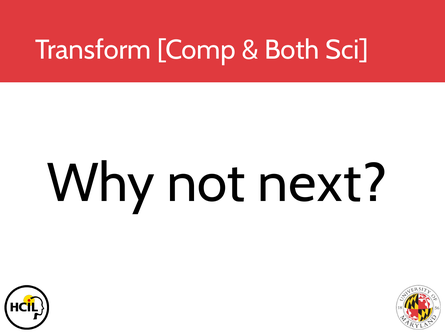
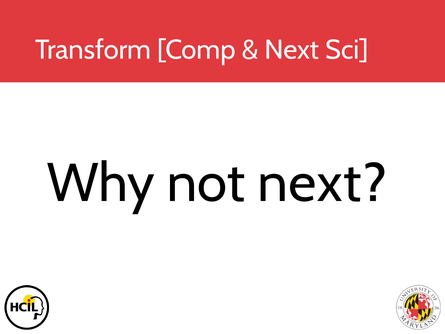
Both at (292, 50): Both -> Next
